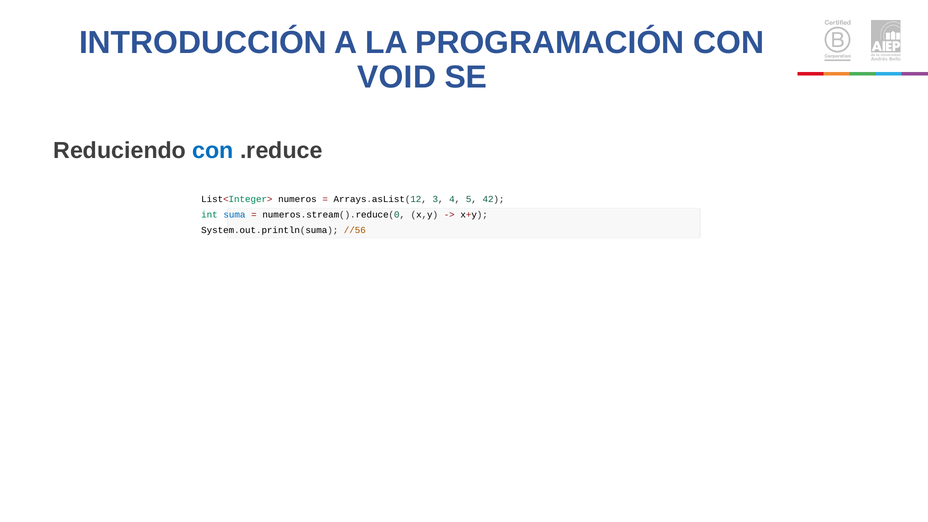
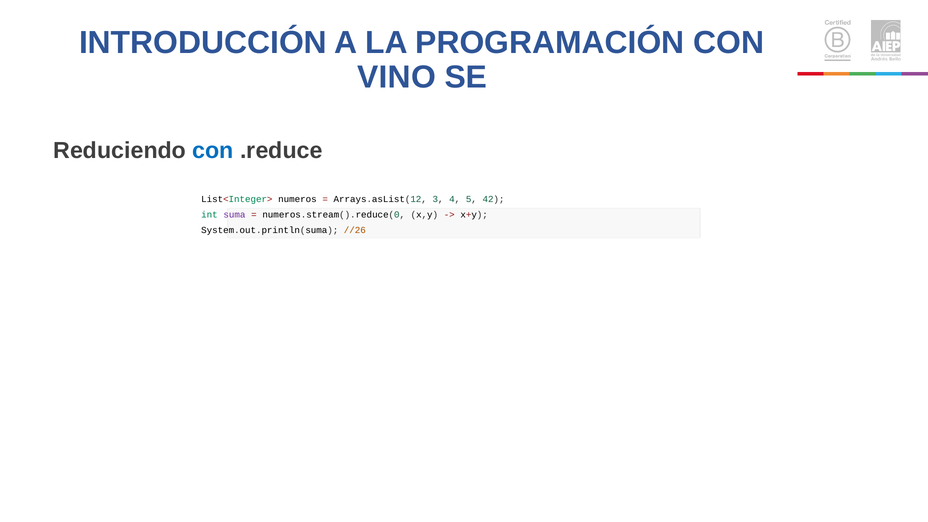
VOID: VOID -> VINO
suma colour: blue -> purple
//56: //56 -> //26
